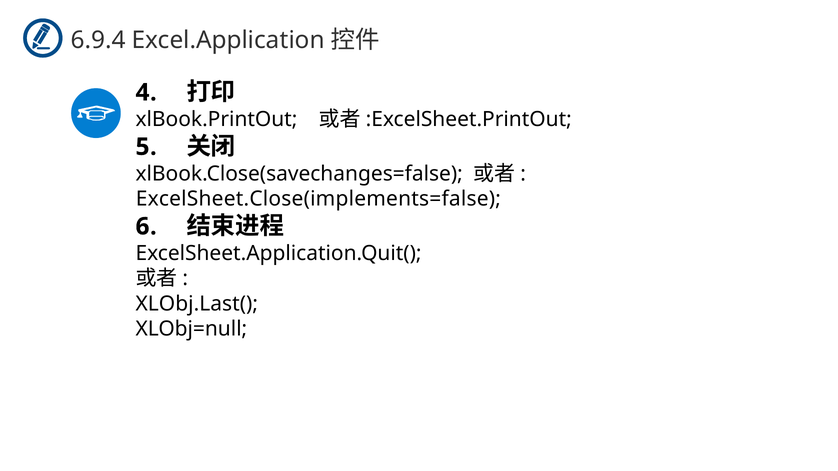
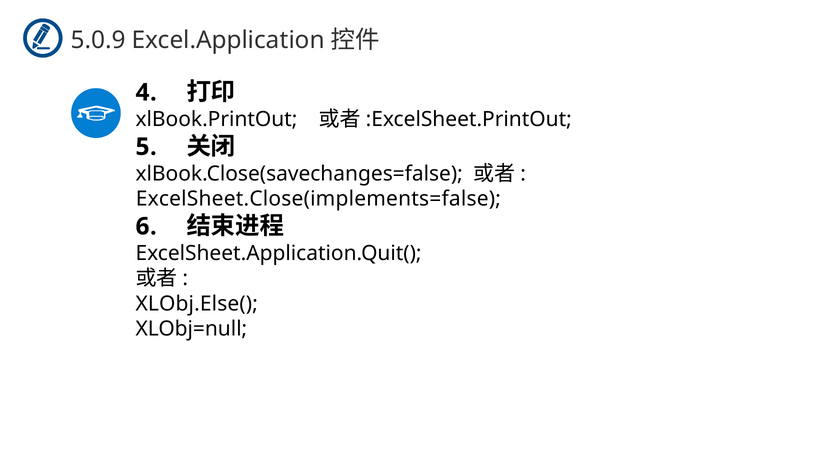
6.9.4: 6.9.4 -> 5.0.9
XLObj.Last(: XLObj.Last( -> XLObj.Else(
